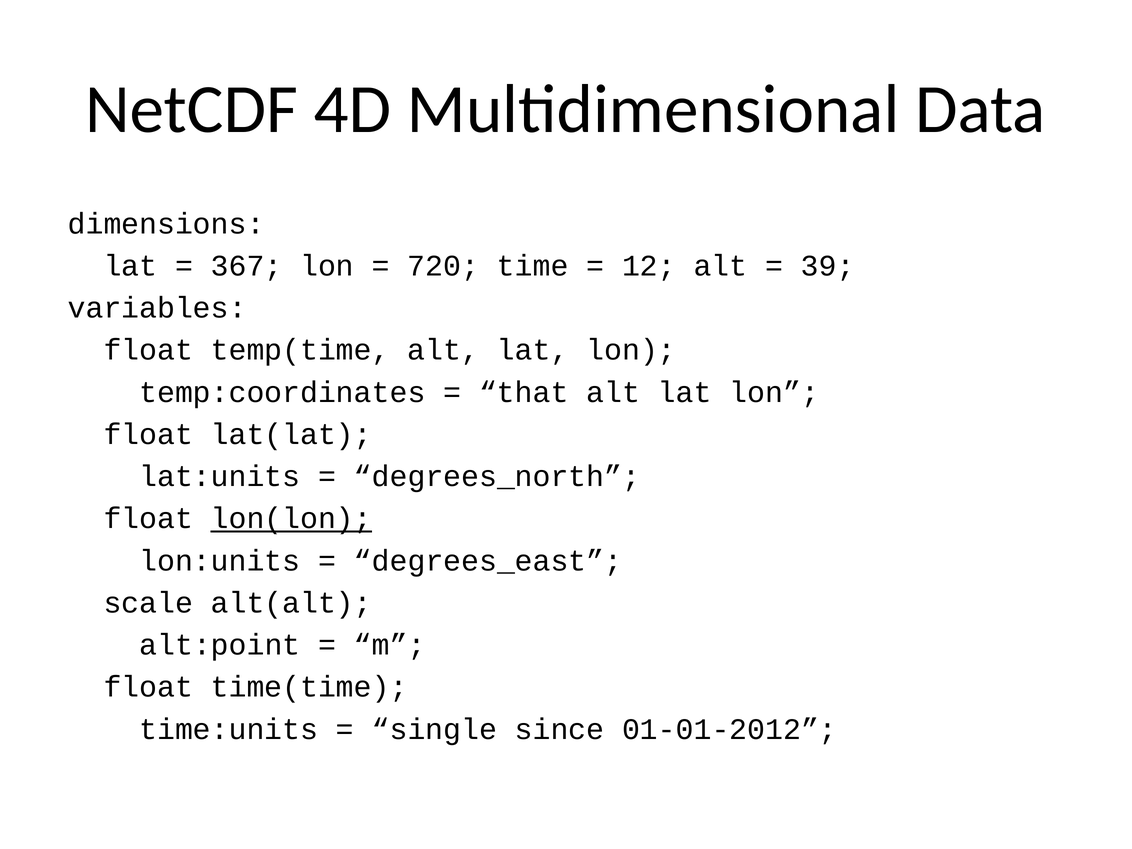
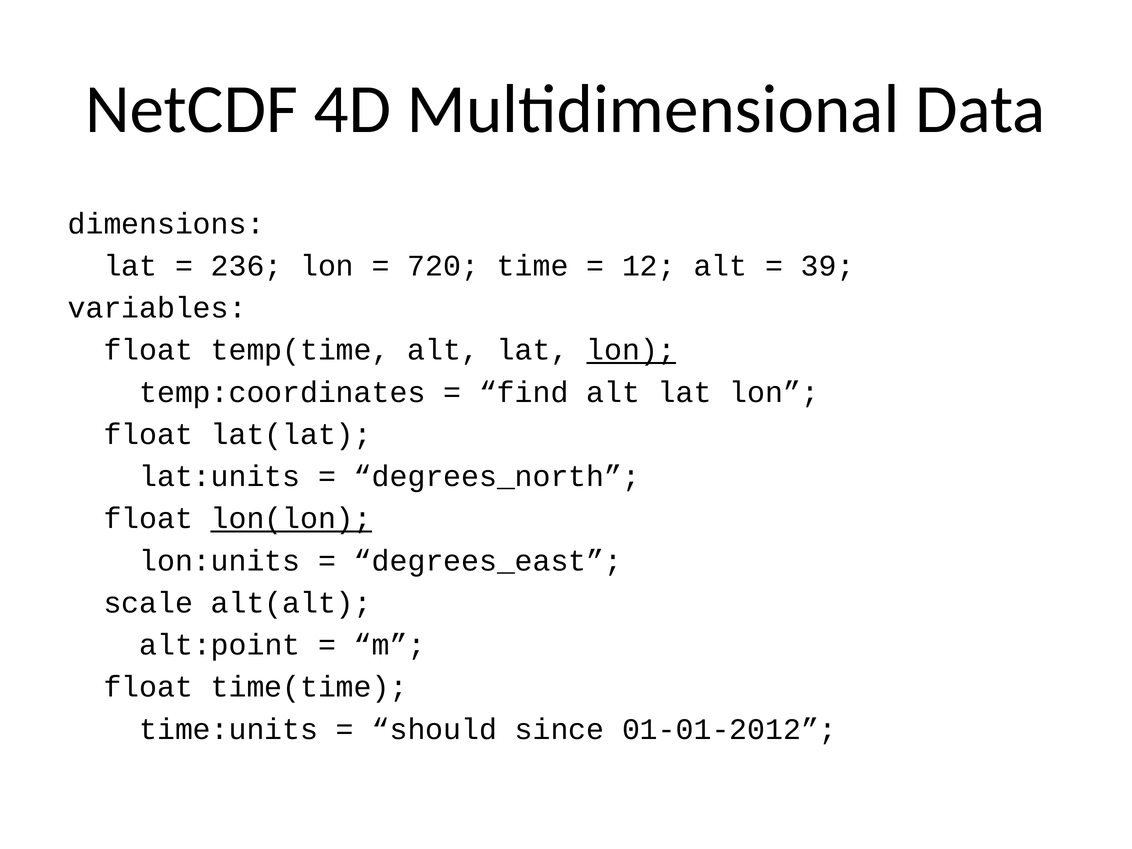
367: 367 -> 236
lon at (631, 350) underline: none -> present
that: that -> find
single: single -> should
